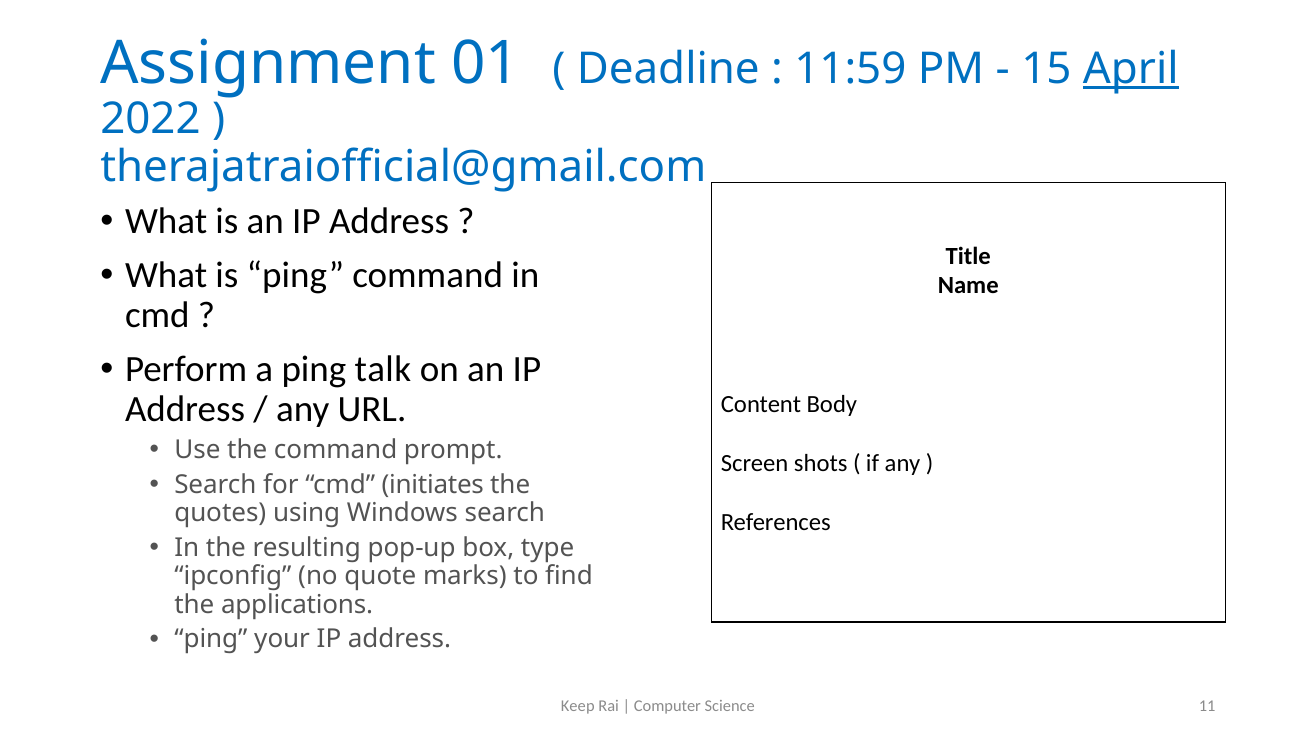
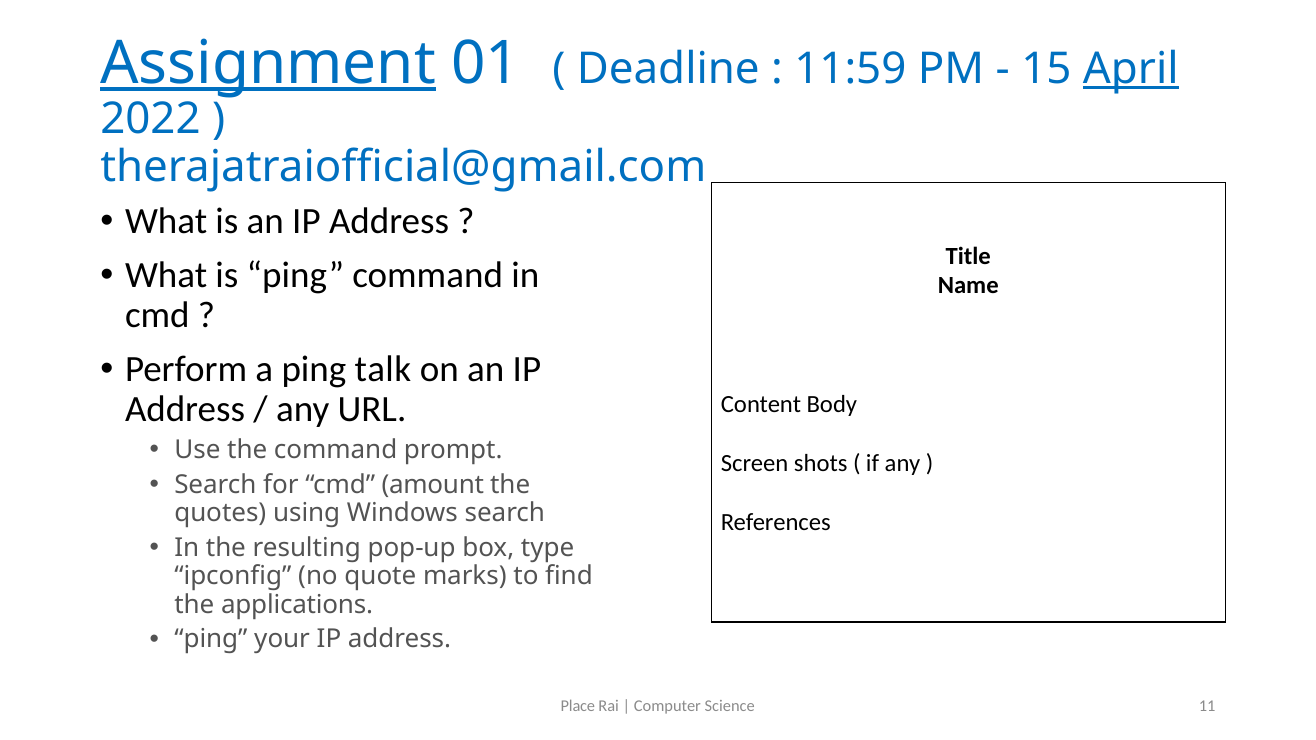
Assignment underline: none -> present
initiates: initiates -> amount
Keep: Keep -> Place
